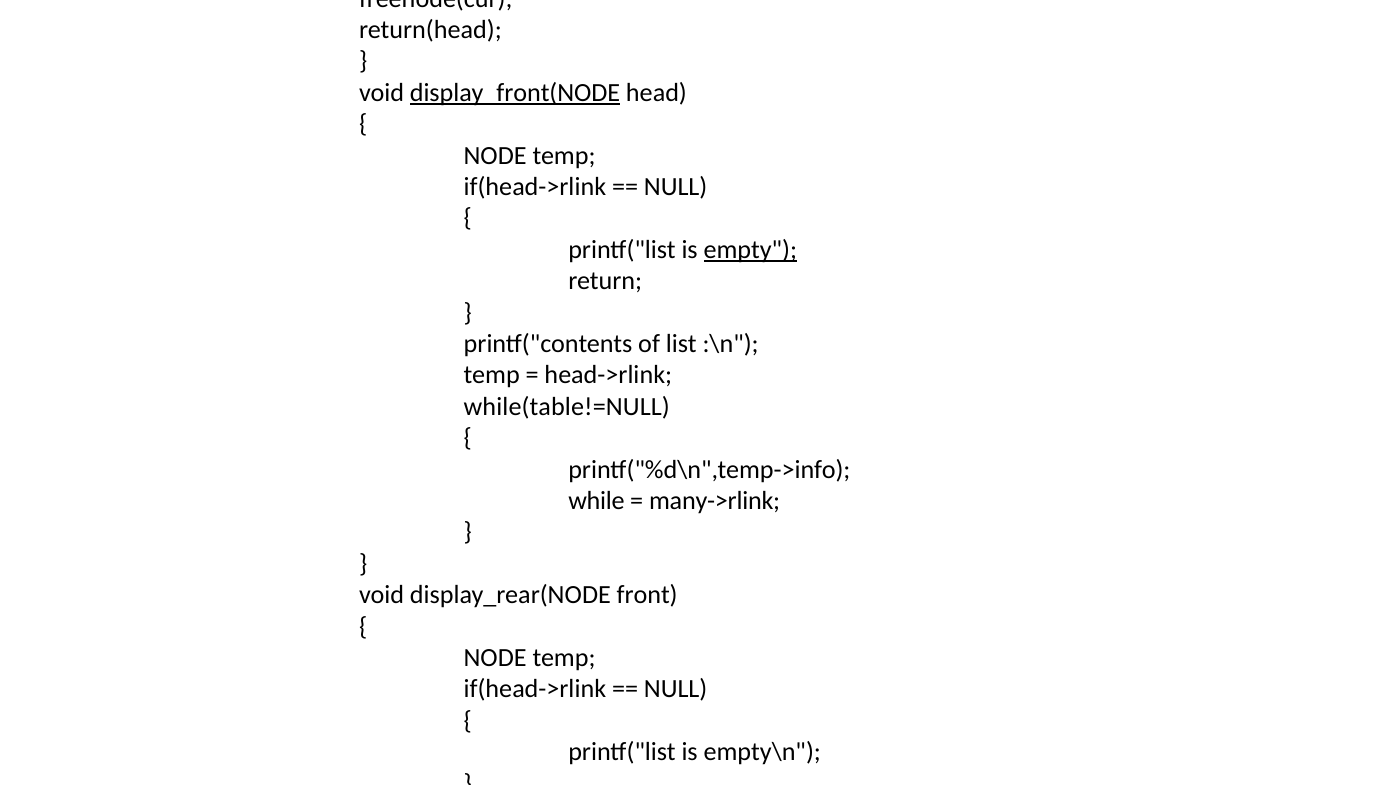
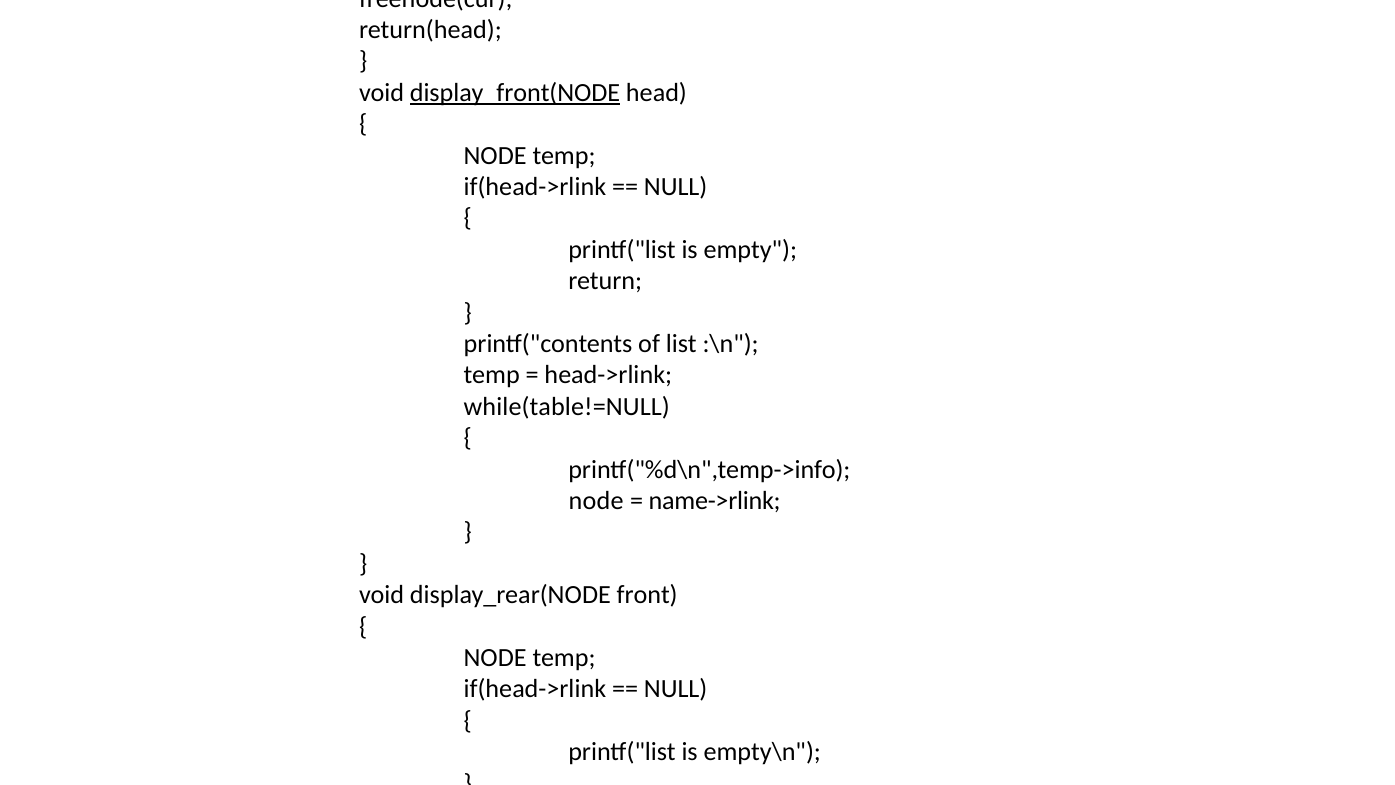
empty underline: present -> none
while at (596, 501): while -> node
many->rlink: many->rlink -> name->rlink
